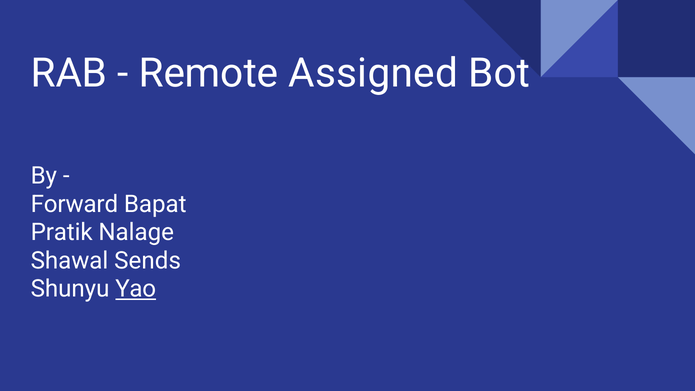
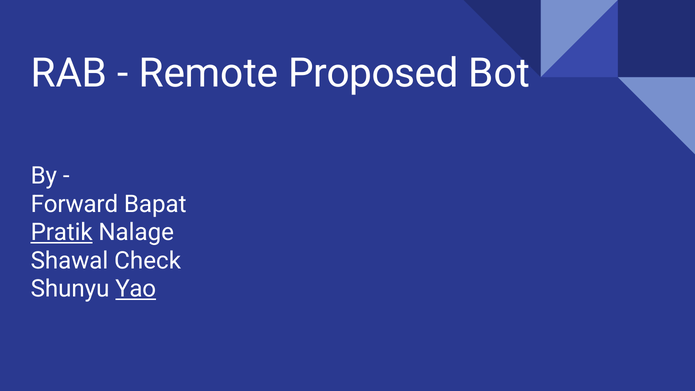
Assigned: Assigned -> Proposed
Pratik underline: none -> present
Sends: Sends -> Check
